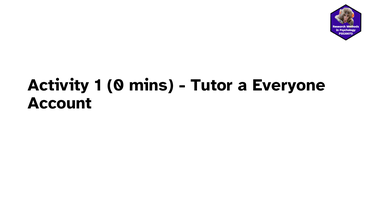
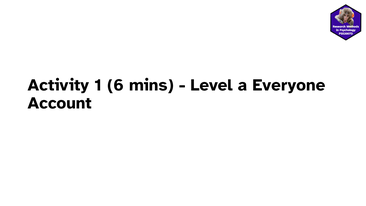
0: 0 -> 6
Tutor: Tutor -> Level
